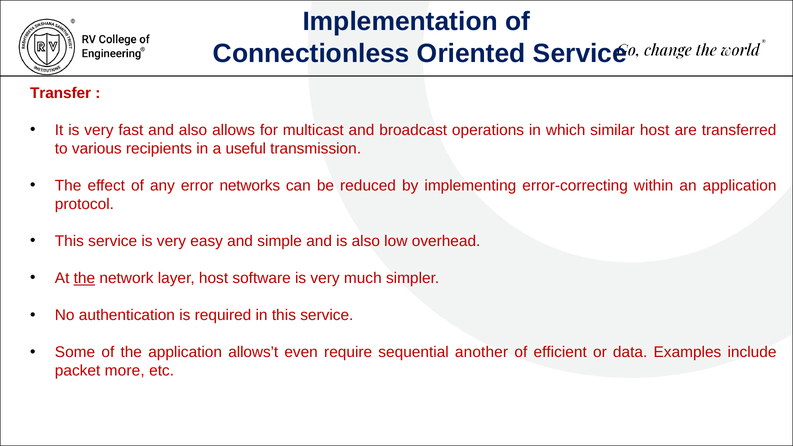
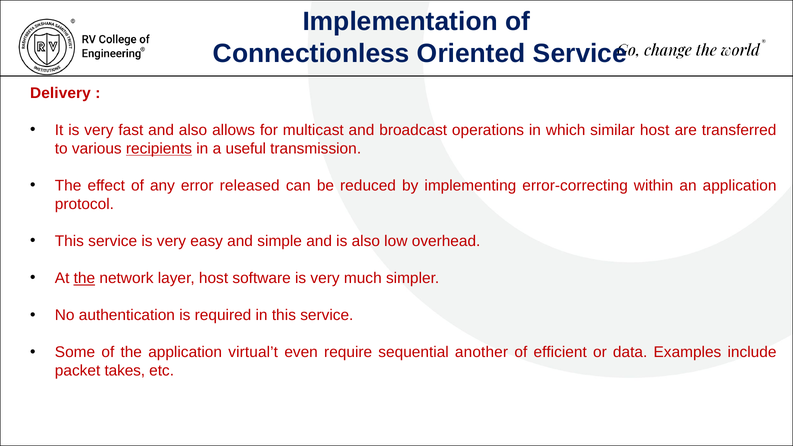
Transfer: Transfer -> Delivery
recipients underline: none -> present
networks: networks -> released
allows’t: allows’t -> virtual’t
more: more -> takes
